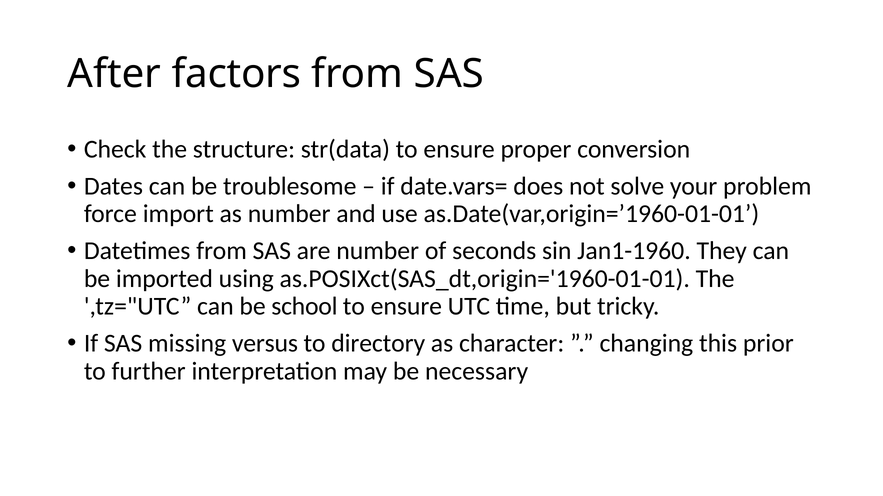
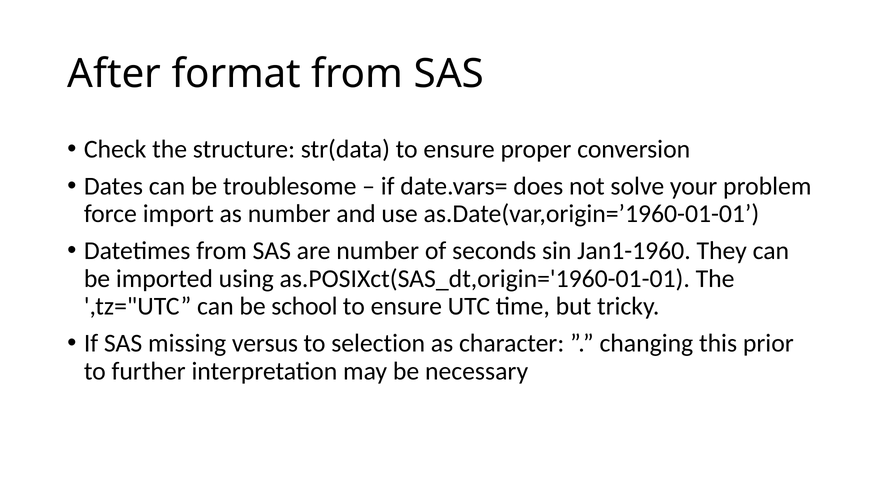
factors: factors -> format
directory: directory -> selection
